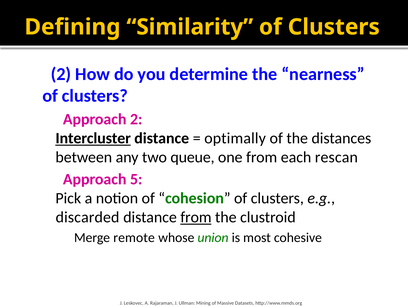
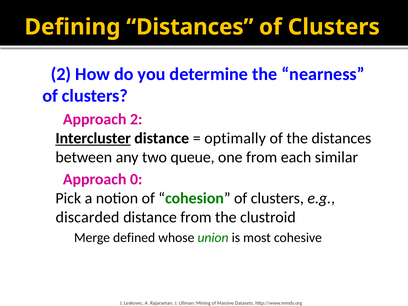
Defining Similarity: Similarity -> Distances
rescan: rescan -> similar
5: 5 -> 0
from at (196, 217) underline: present -> none
remote: remote -> defined
